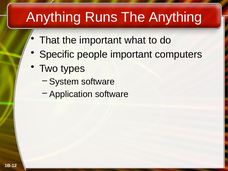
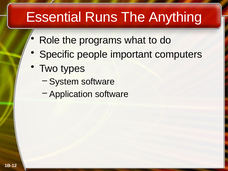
Anything at (54, 17): Anything -> Essential
That: That -> Role
the important: important -> programs
